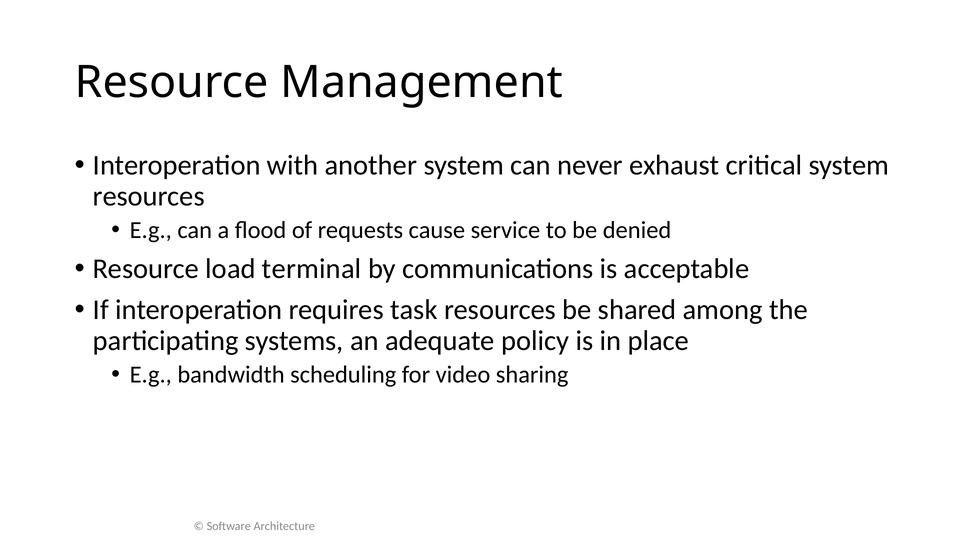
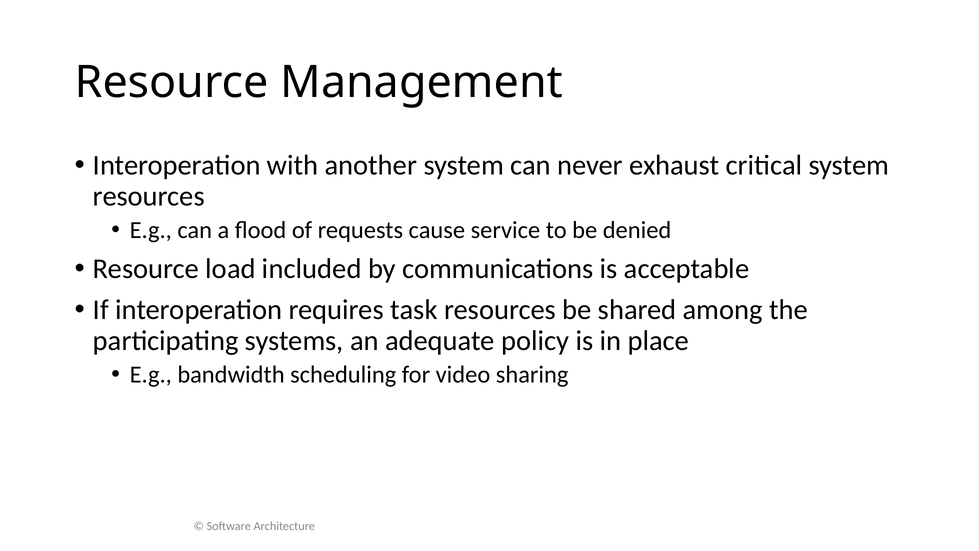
terminal: terminal -> included
